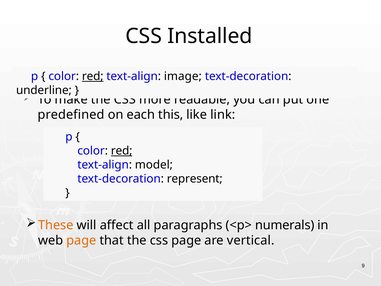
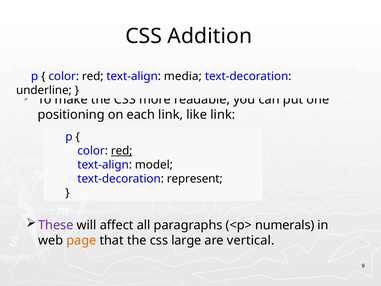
Installed: Installed -> Addition
red at (93, 76) underline: present -> none
image: image -> media
predefined: predefined -> positioning
each this: this -> link
These colour: orange -> purple
css page: page -> large
